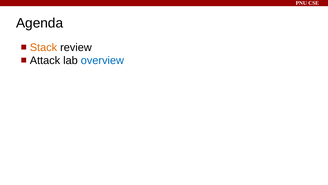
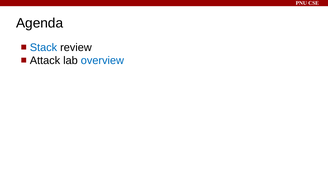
Stack colour: orange -> blue
